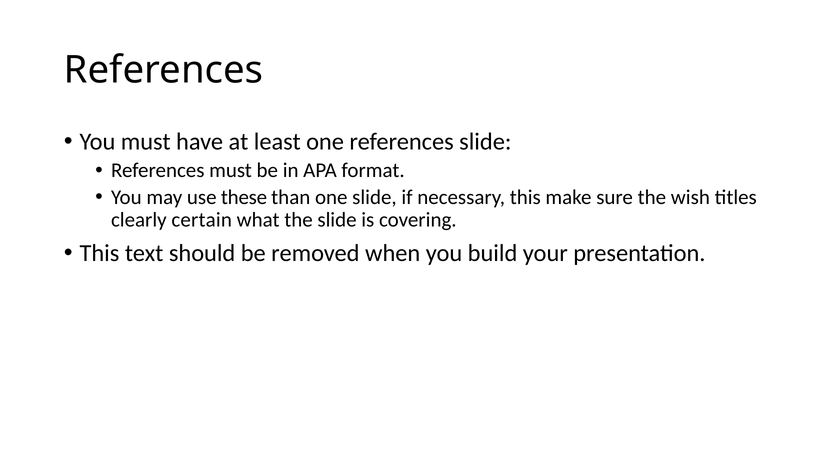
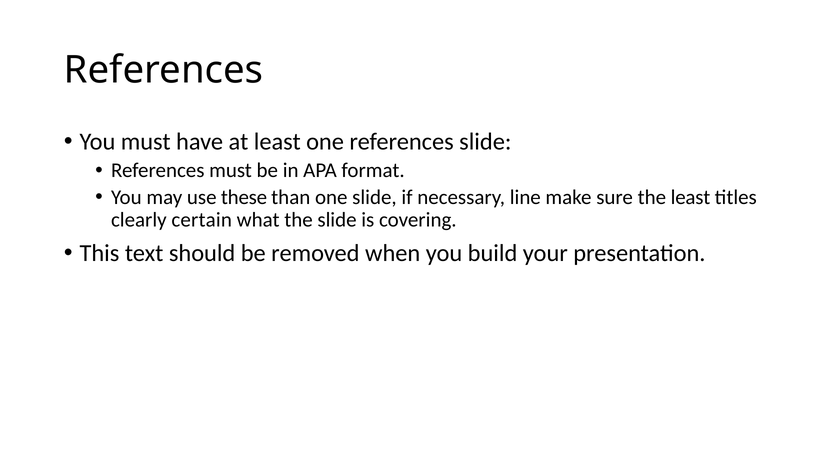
necessary this: this -> line
the wish: wish -> least
